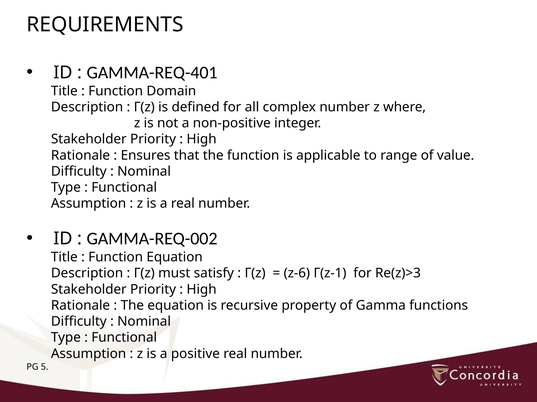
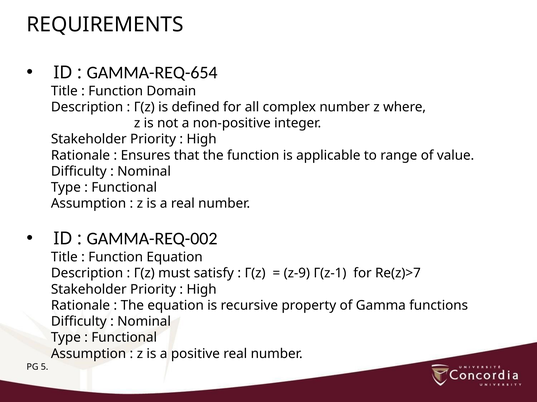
GAMMA-REQ-401: GAMMA-REQ-401 -> GAMMA-REQ-654
z-6: z-6 -> z-9
Re(z)>3: Re(z)>3 -> Re(z)>7
